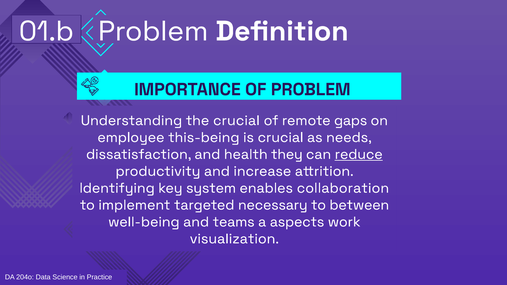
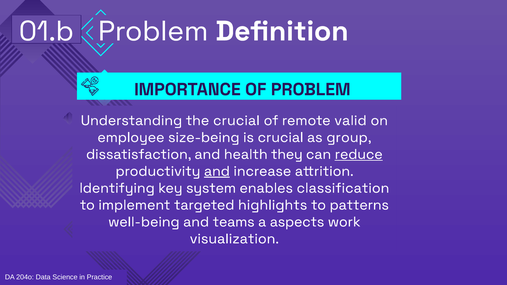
gaps: gaps -> valid
this-being: this-being -> size-being
needs: needs -> group
and at (217, 171) underline: none -> present
collaboration: collaboration -> classification
necessary: necessary -> highlights
between: between -> patterns
